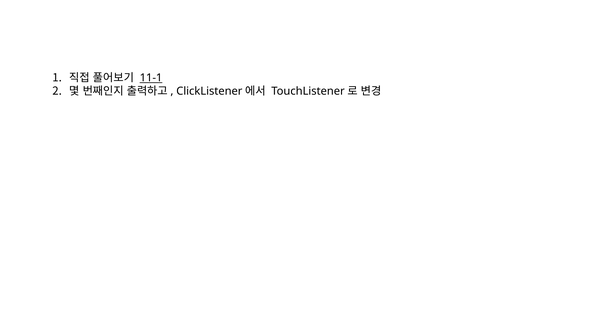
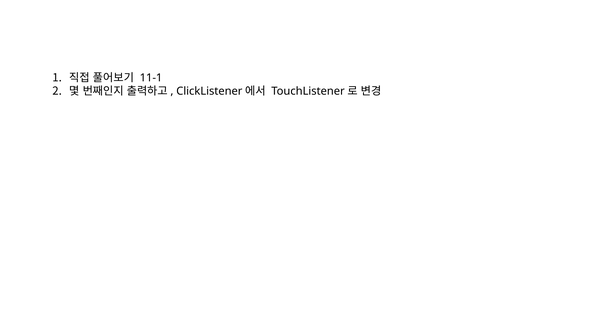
11-1 underline: present -> none
